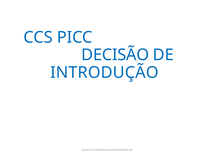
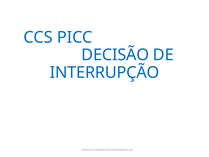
INTRODUÇÃO: INTRODUÇÃO -> INTERRUPÇÃO
